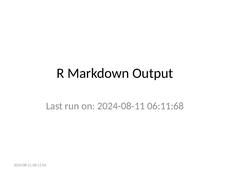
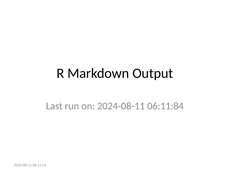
06:11:68: 06:11:68 -> 06:11:84
